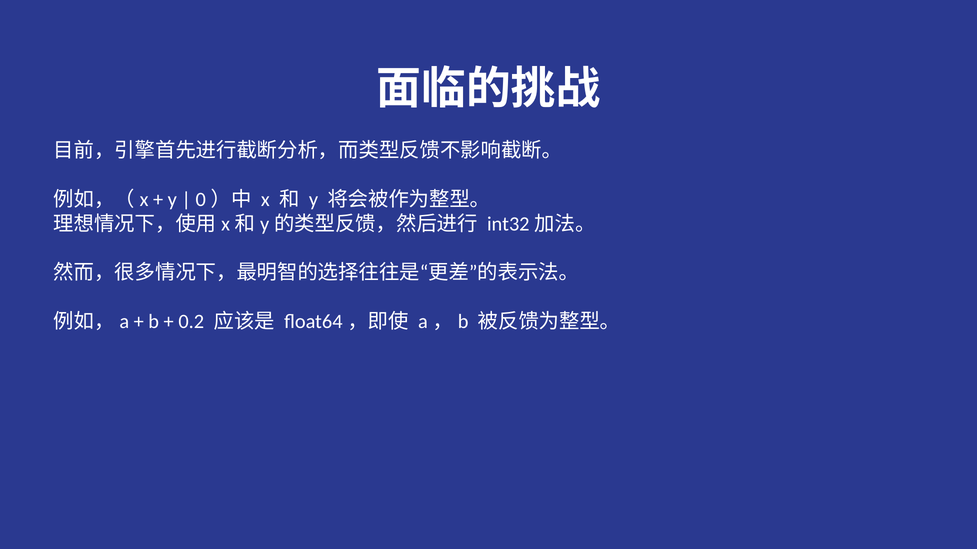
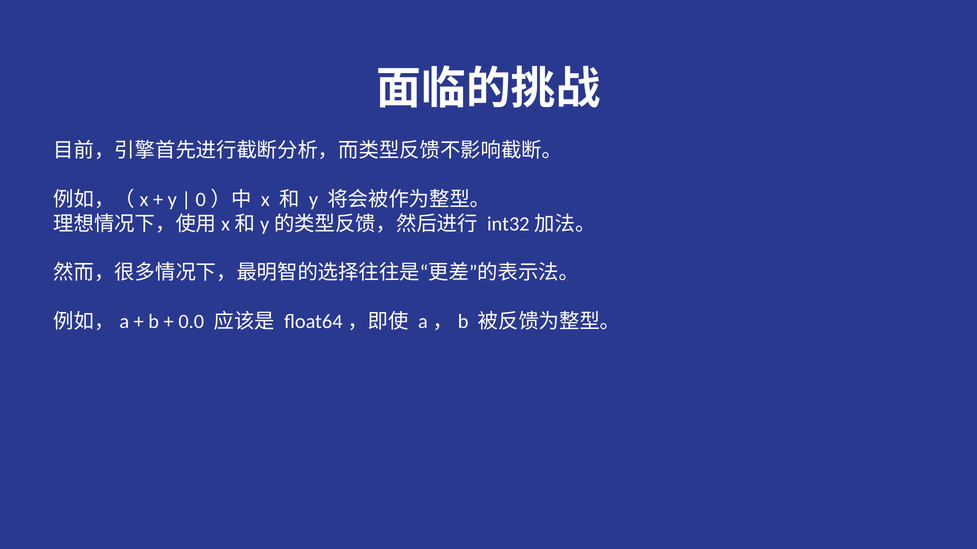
0.2: 0.2 -> 0.0
